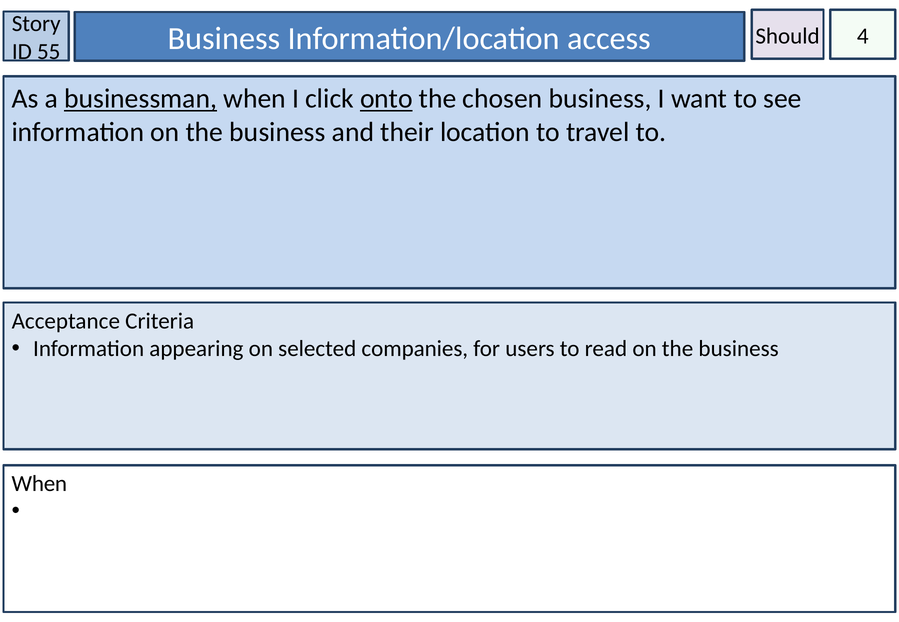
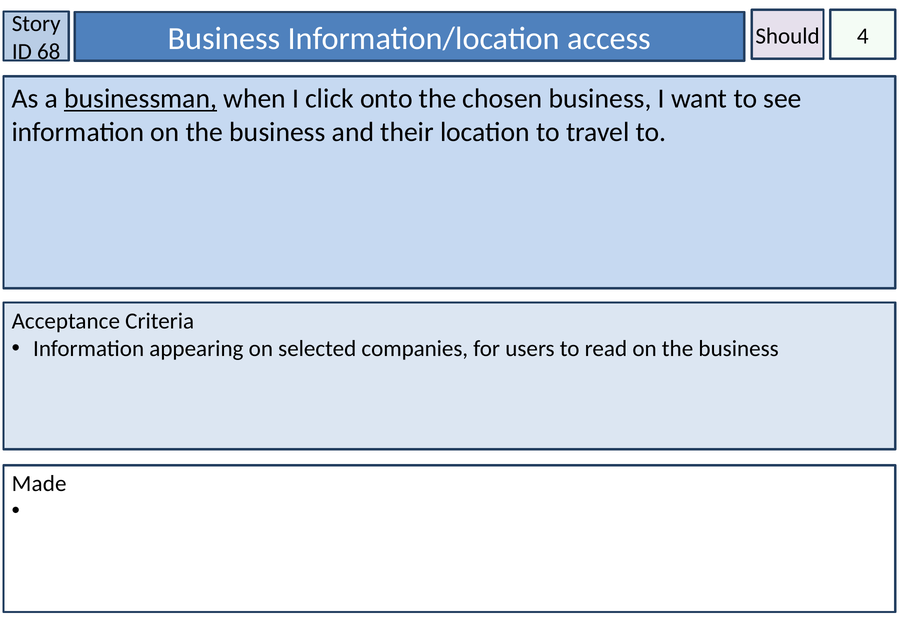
55: 55 -> 68
onto underline: present -> none
When at (39, 484): When -> Made
